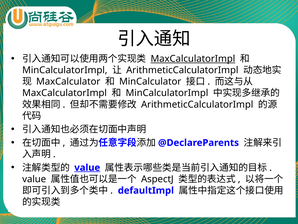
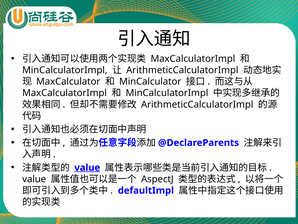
MaxCalculatorImpl at (193, 59) underline: present -> none
